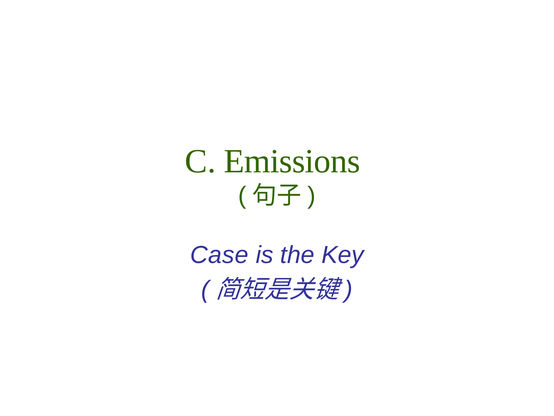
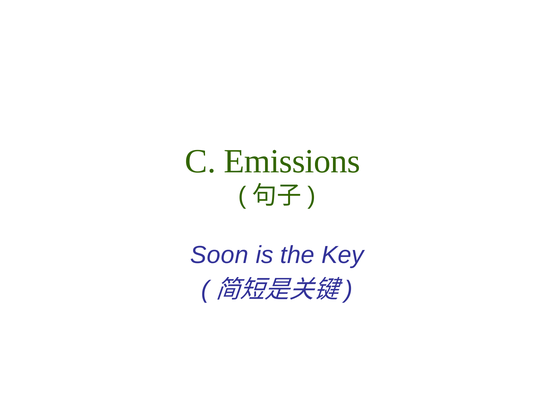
Case: Case -> Soon
